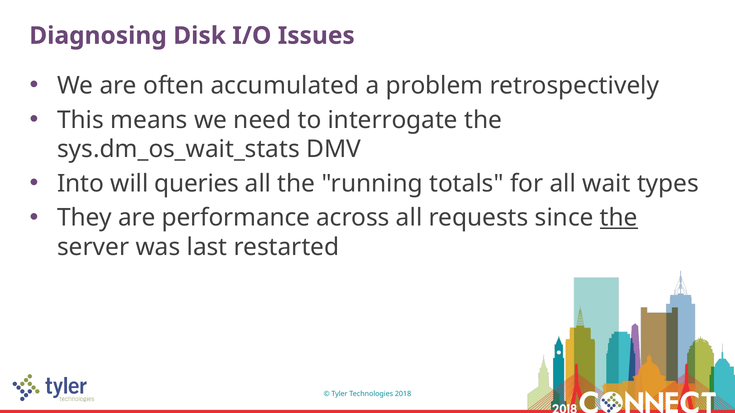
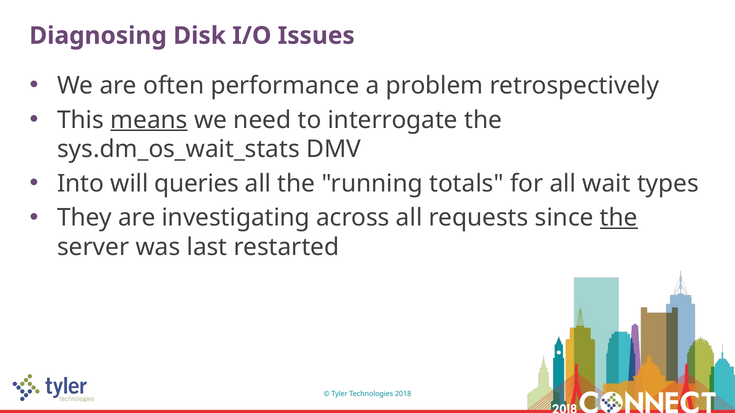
accumulated: accumulated -> performance
means underline: none -> present
performance: performance -> investigating
